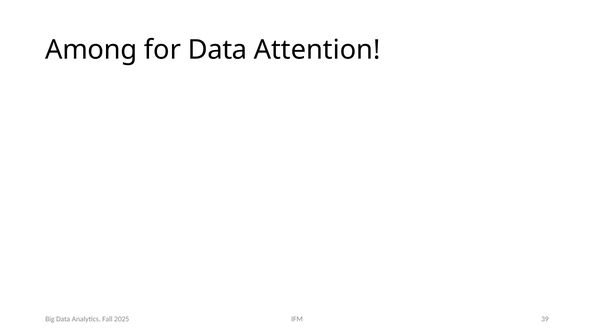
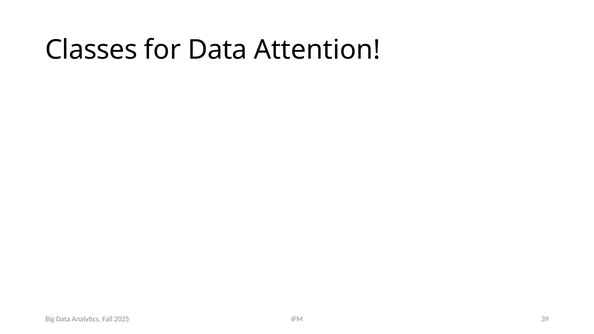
Among: Among -> Classes
